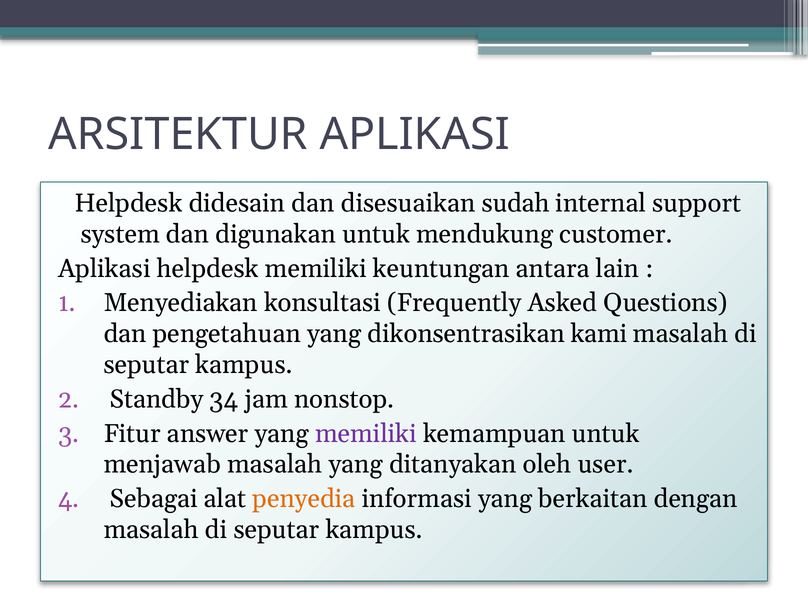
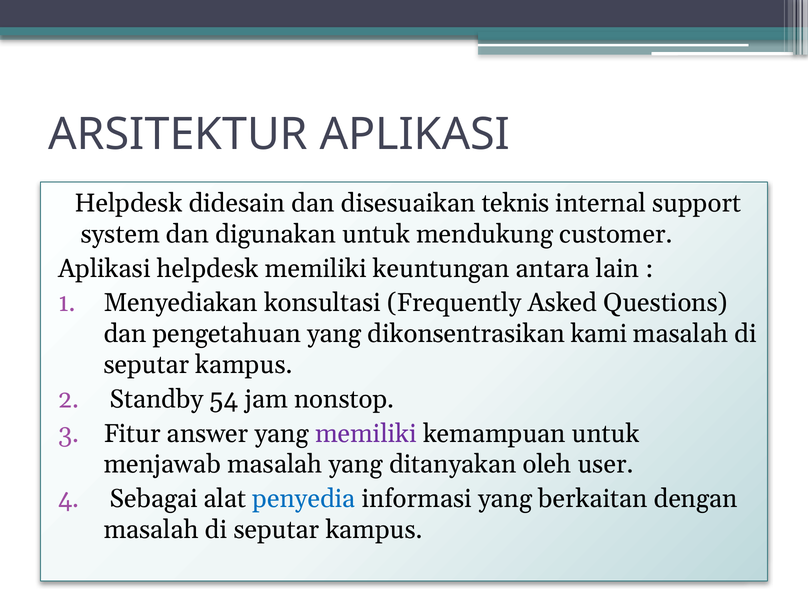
sudah: sudah -> teknis
34: 34 -> 54
penyedia colour: orange -> blue
